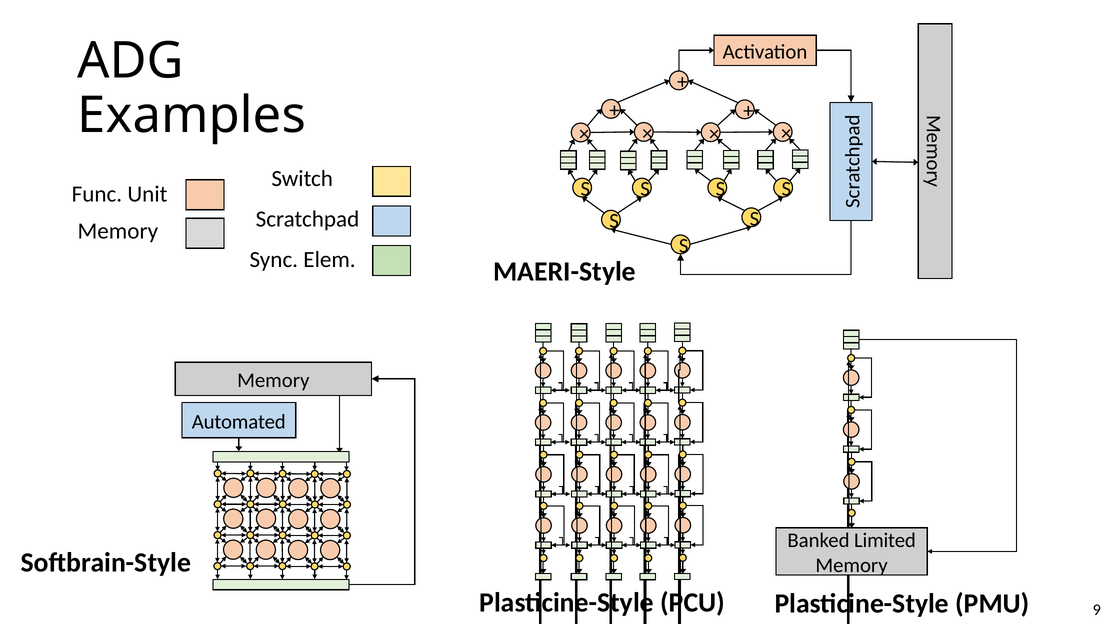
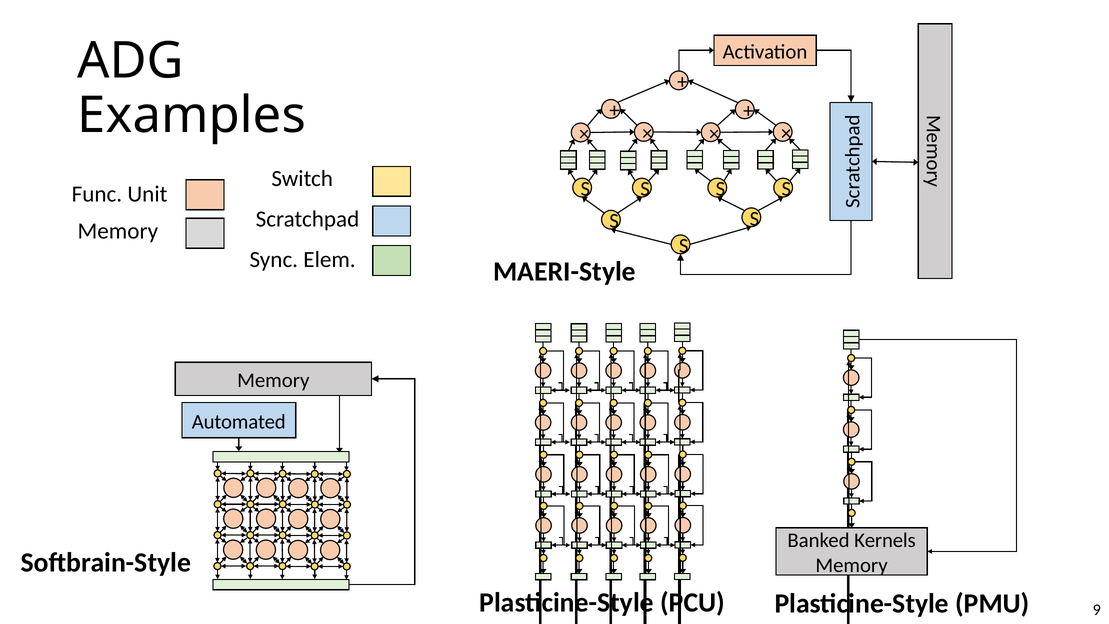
Limited: Limited -> Kernels
